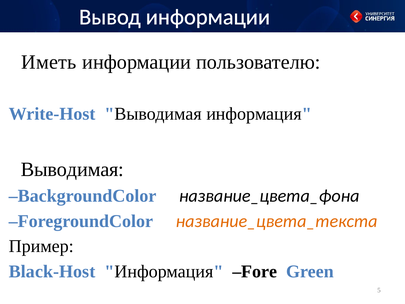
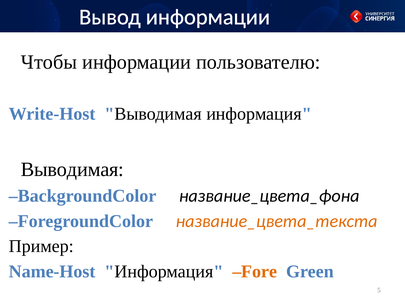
Иметь: Иметь -> Чтобы
Black-Host: Black-Host -> Name-Host
Fore colour: black -> orange
